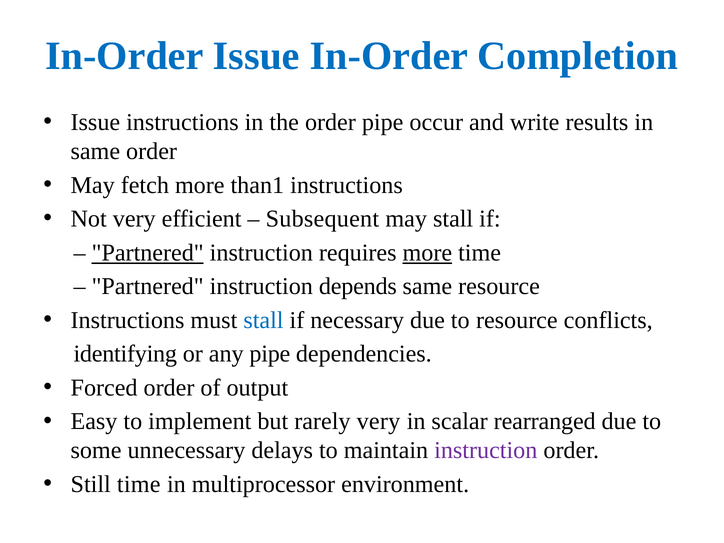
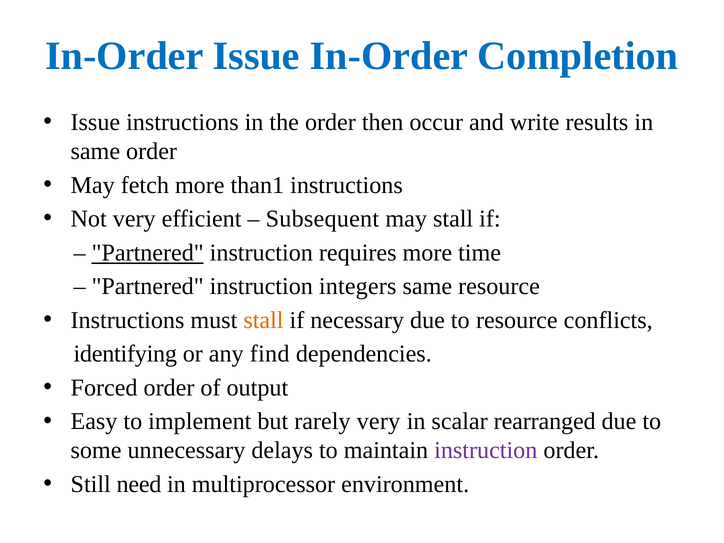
order pipe: pipe -> then
more at (427, 253) underline: present -> none
depends: depends -> integers
stall at (263, 320) colour: blue -> orange
any pipe: pipe -> find
Still time: time -> need
